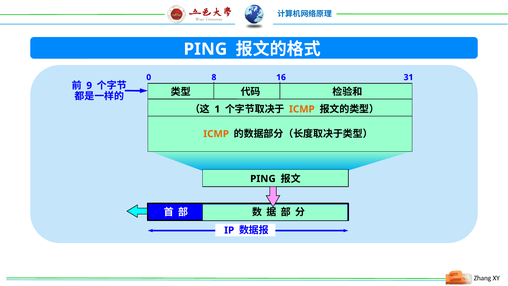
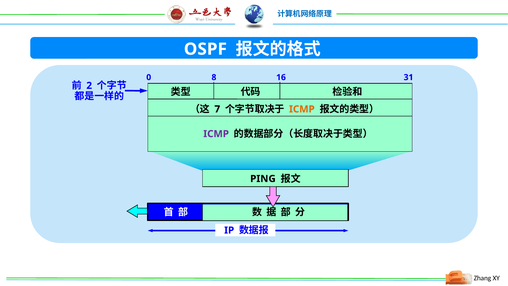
PING at (205, 49): PING -> OSPF
9: 9 -> 2
1: 1 -> 7
ICMP at (216, 134) colour: orange -> purple
